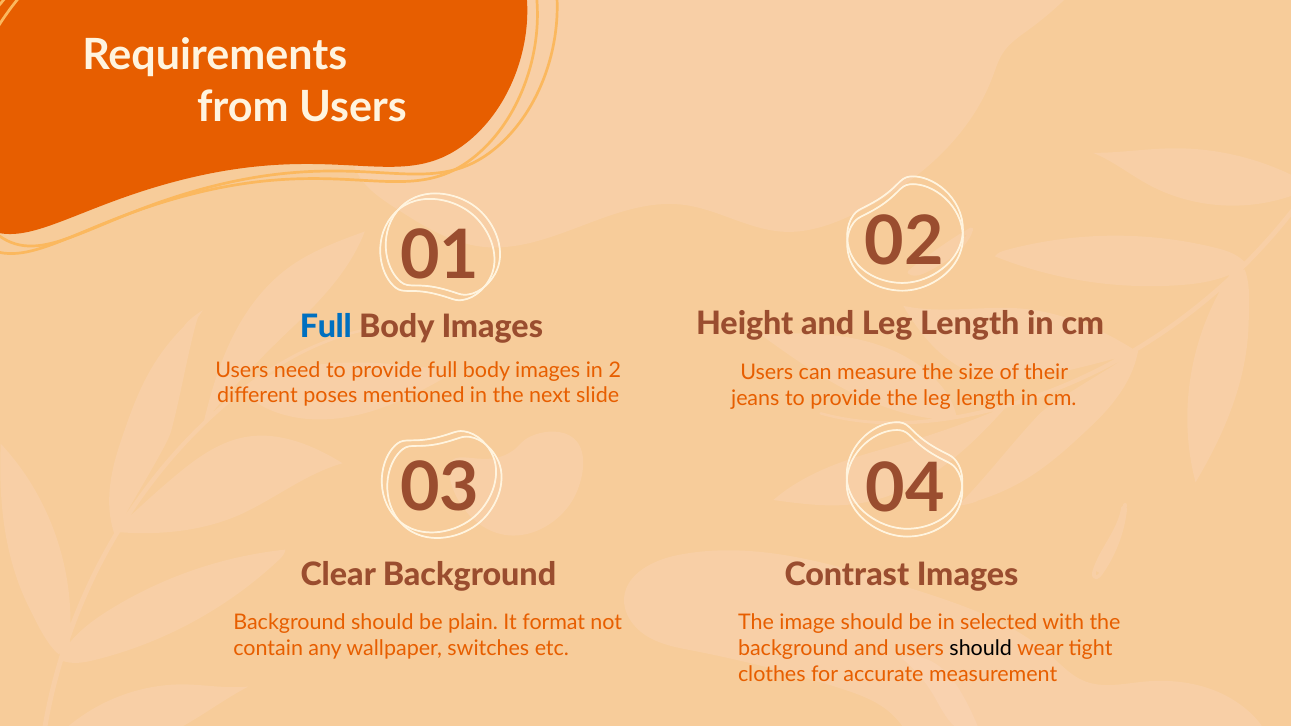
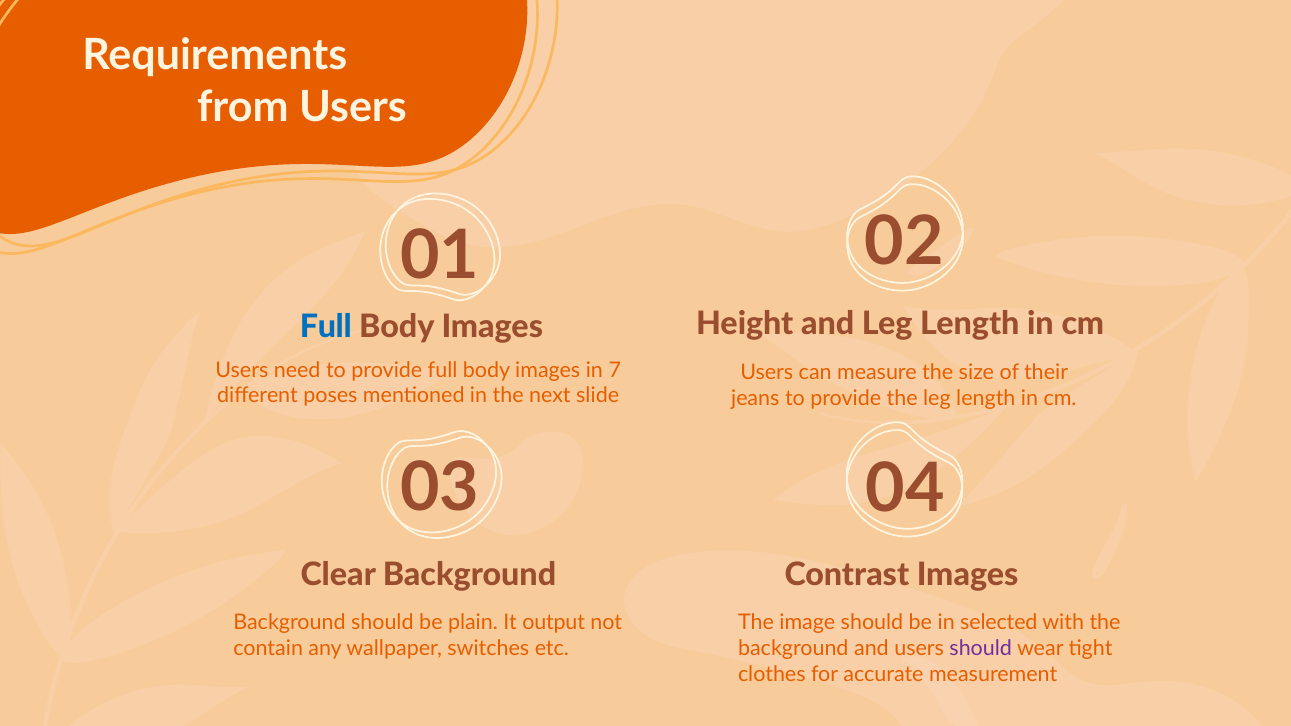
2: 2 -> 7
format: format -> output
should at (981, 648) colour: black -> purple
